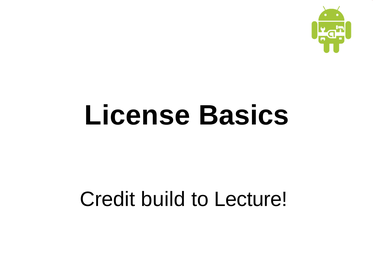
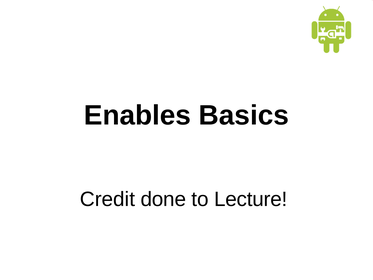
License: License -> Enables
build: build -> done
